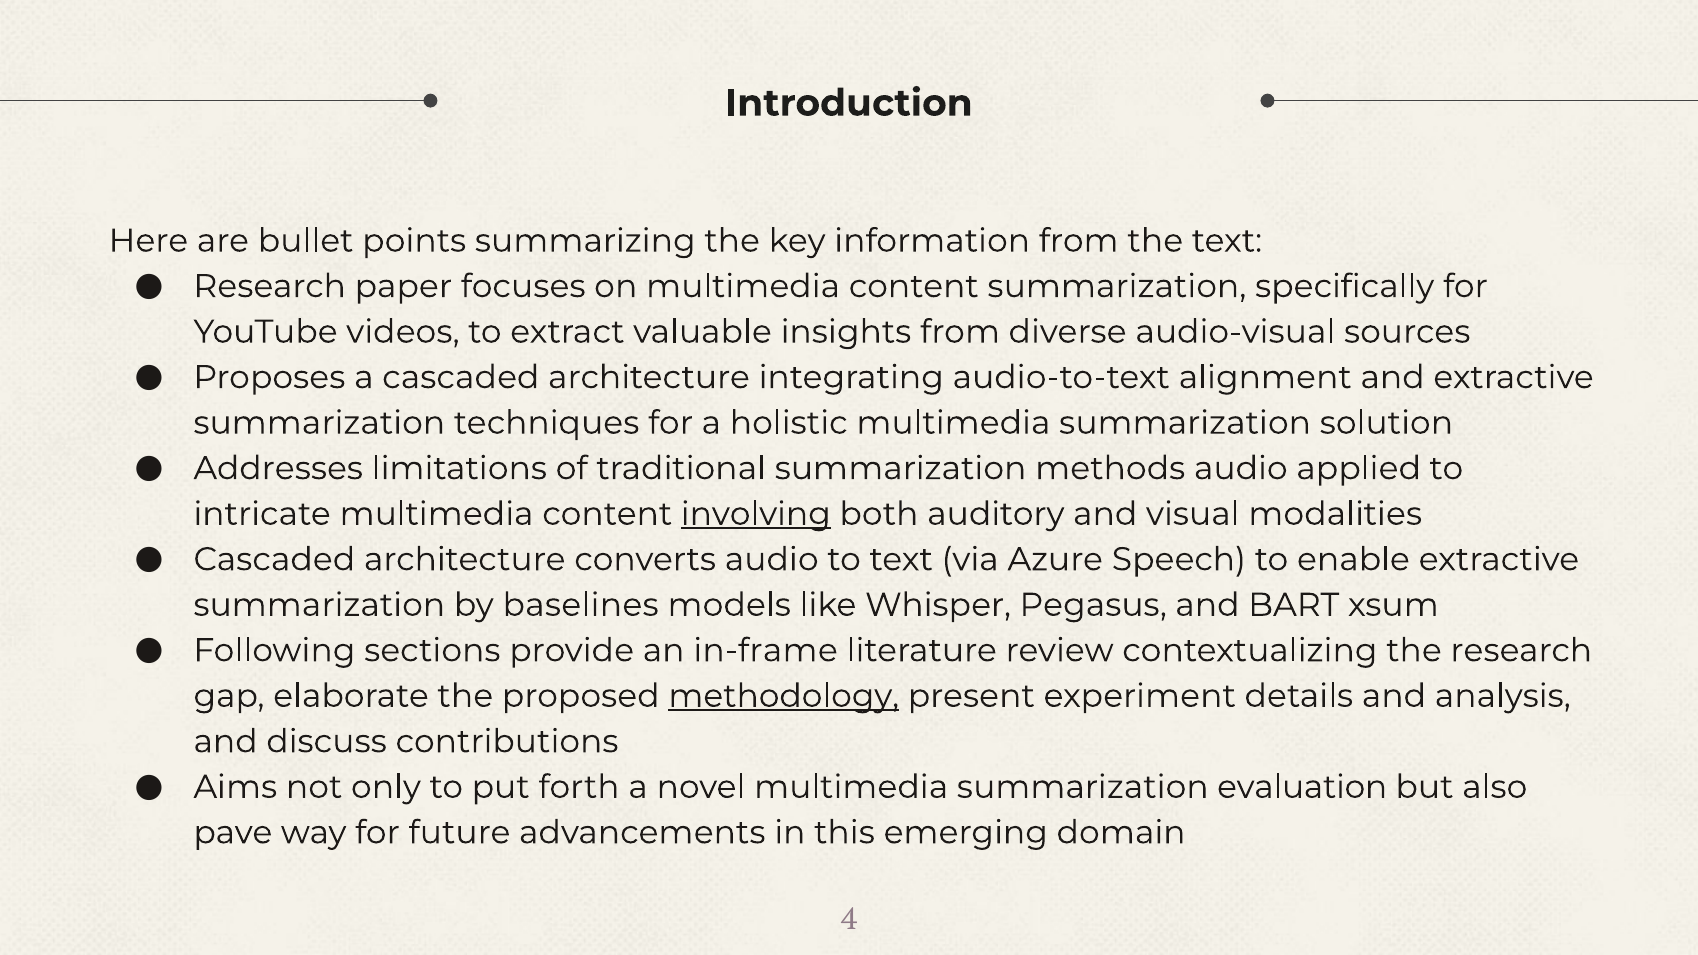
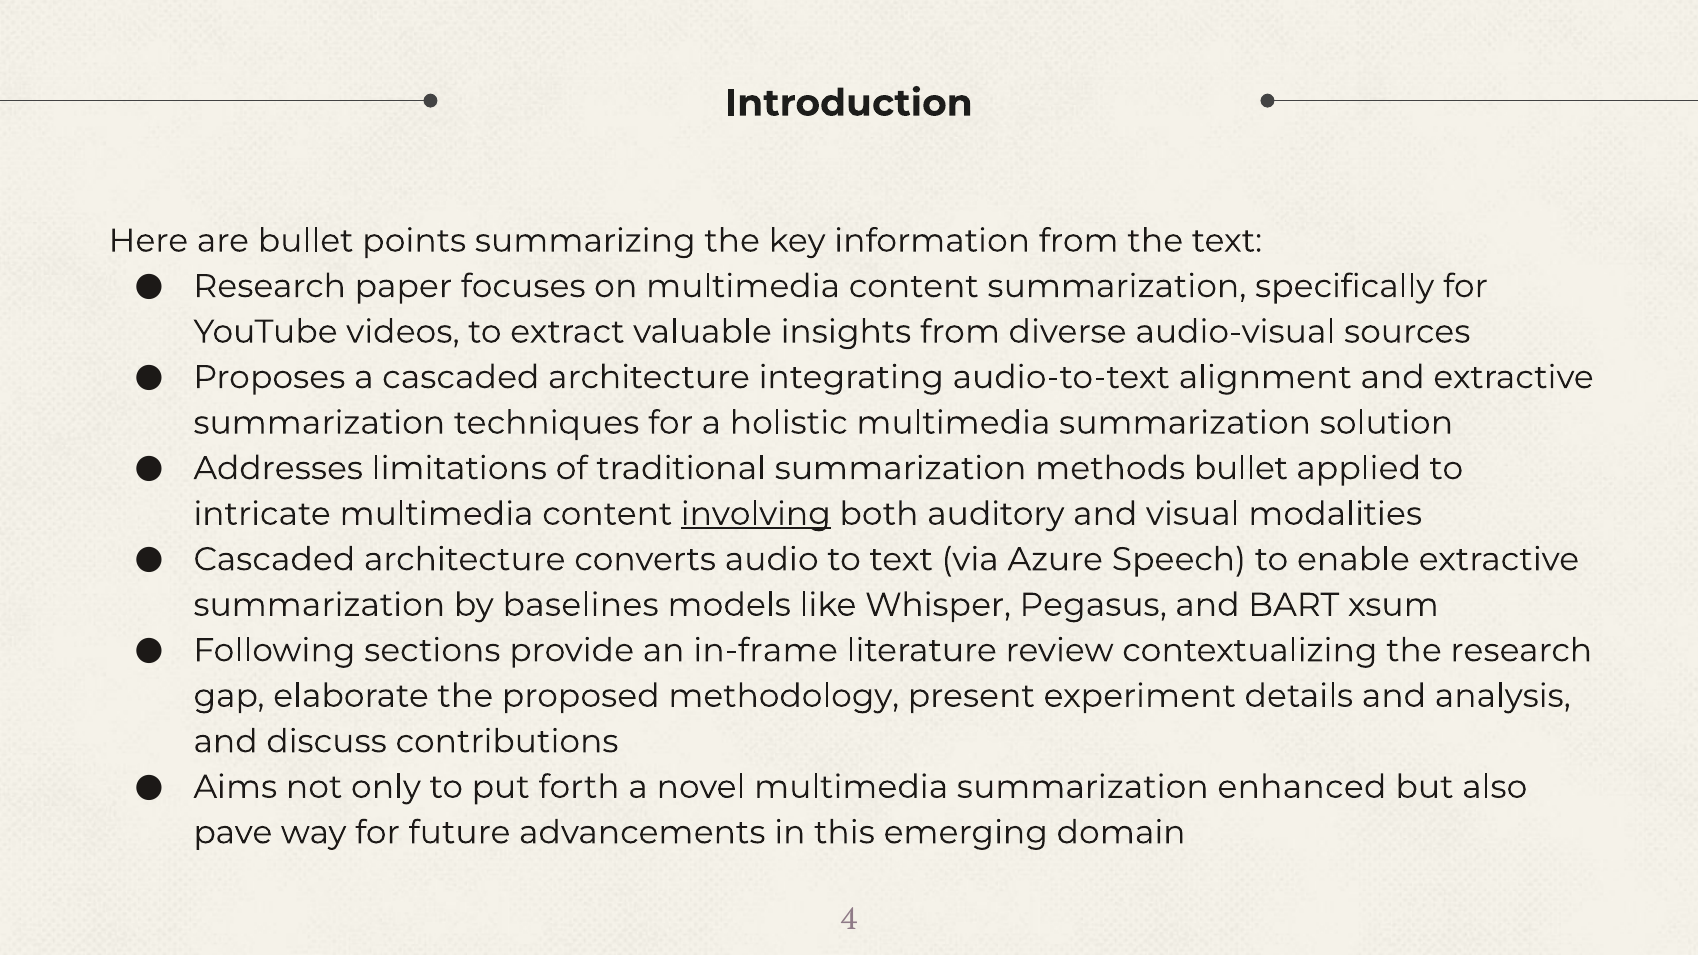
methods audio: audio -> bullet
methodology underline: present -> none
evaluation: evaluation -> enhanced
